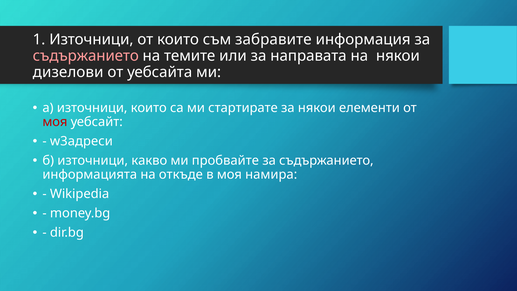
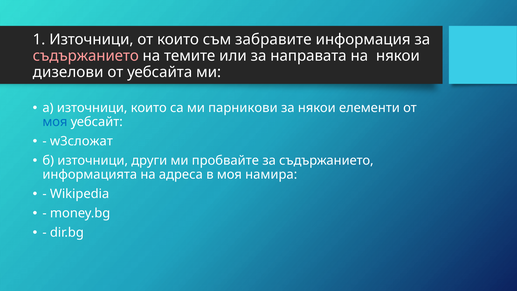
стартирате: стартирате -> парникови
моя at (55, 122) colour: red -> blue
w3адреси: w3адреси -> w3сложат
какво: какво -> други
откъде: откъде -> адреса
